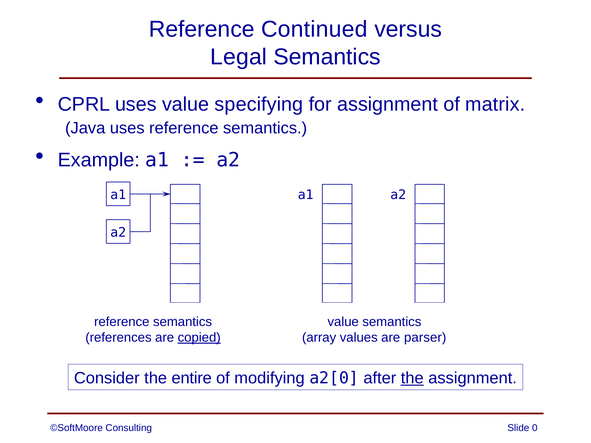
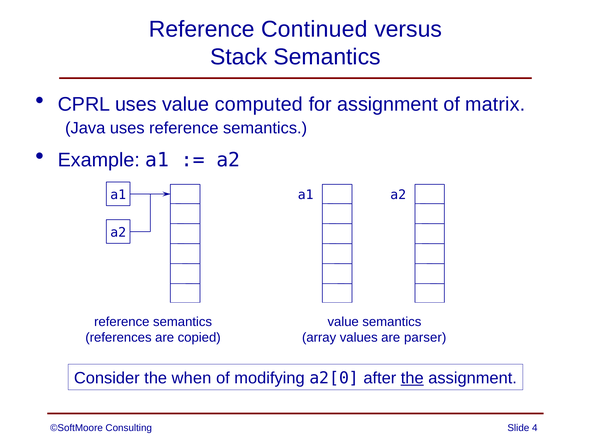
Legal: Legal -> Stack
specifying: specifying -> computed
copied underline: present -> none
entire: entire -> when
0: 0 -> 4
